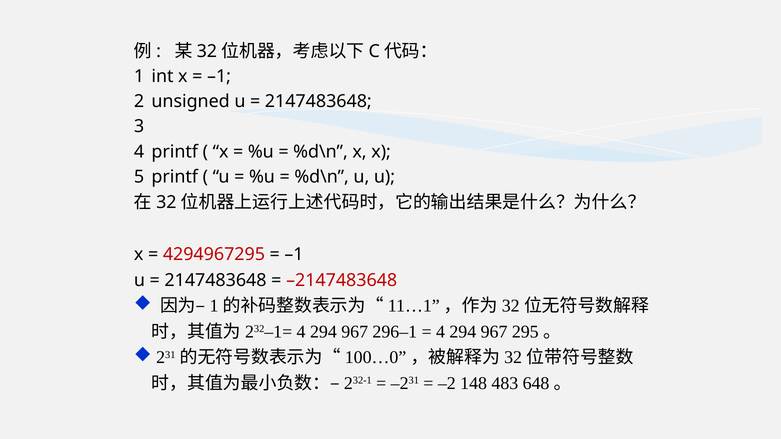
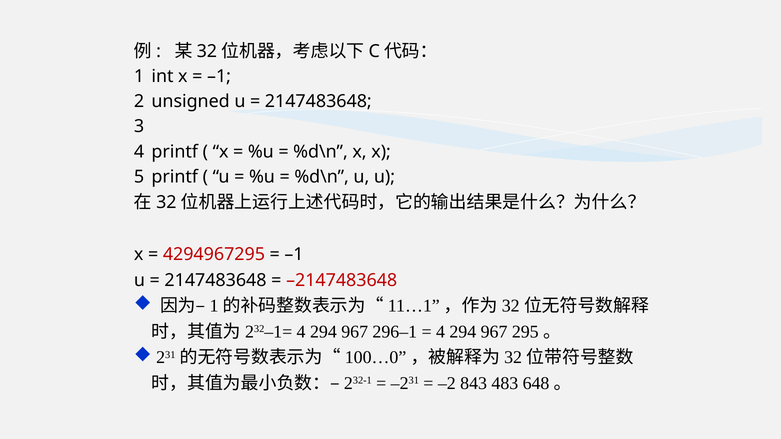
148: 148 -> 843
